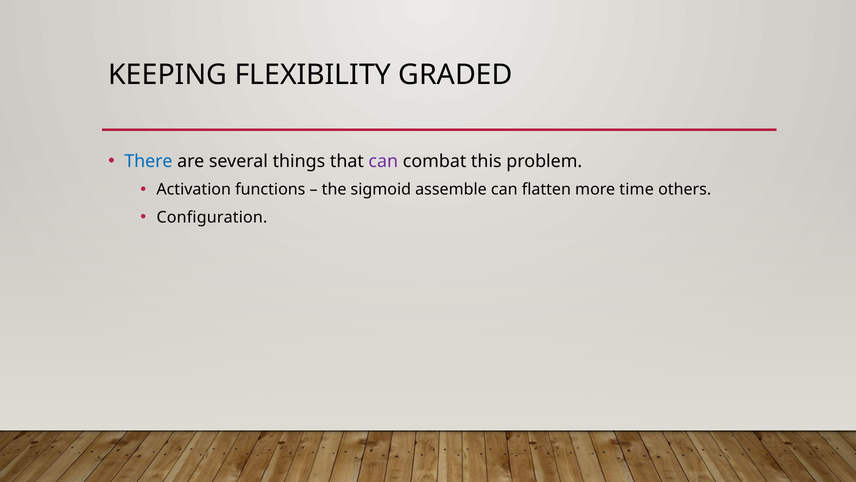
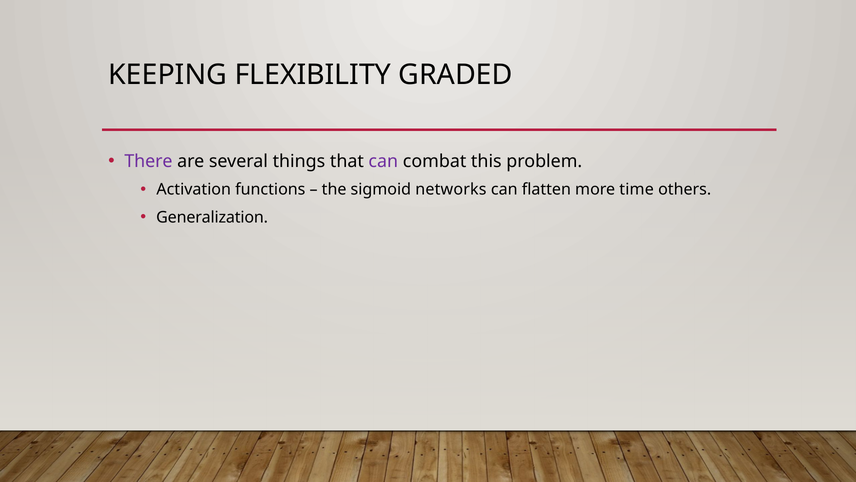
There colour: blue -> purple
assemble: assemble -> networks
Configuration: Configuration -> Generalization
